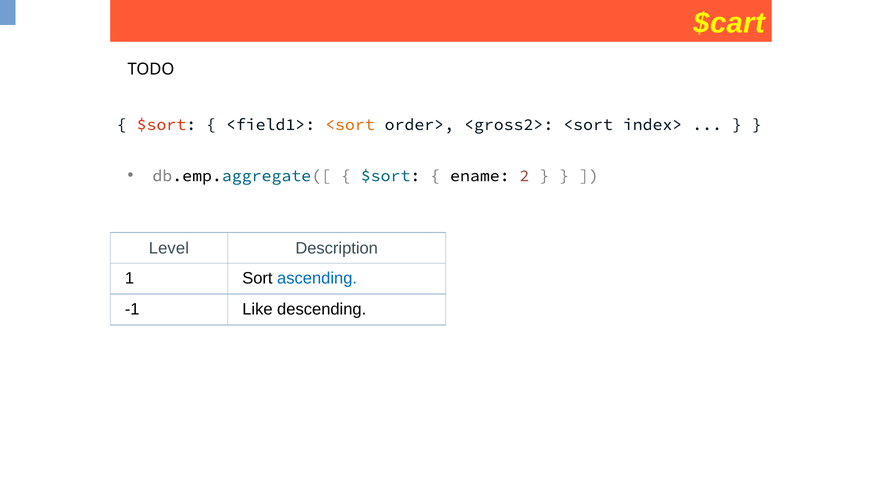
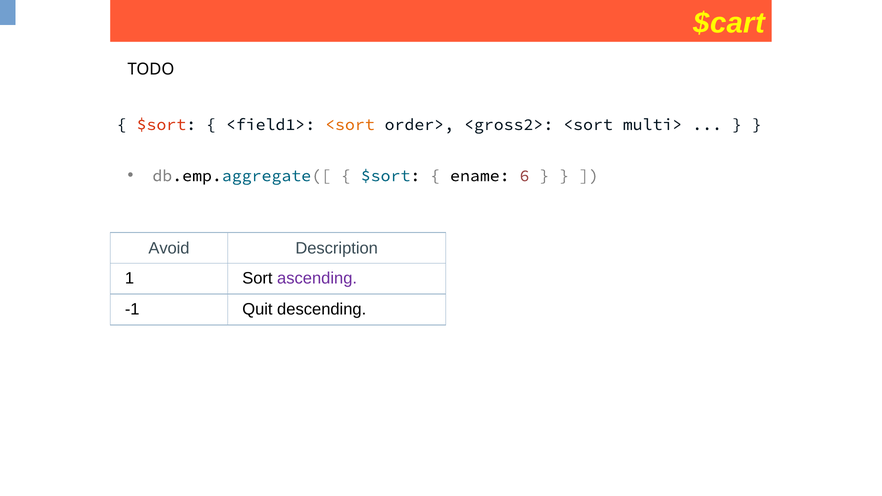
index>: index> -> multi>
2: 2 -> 6
Level: Level -> Avoid
ascending colour: blue -> purple
Like: Like -> Quit
